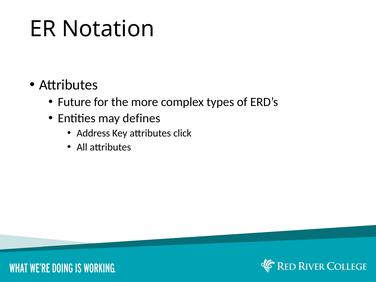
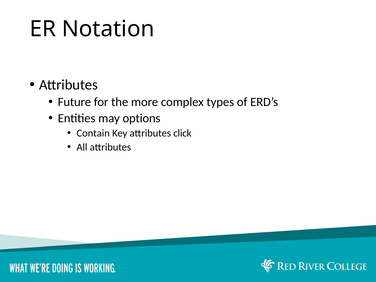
defines: defines -> options
Address: Address -> Contain
